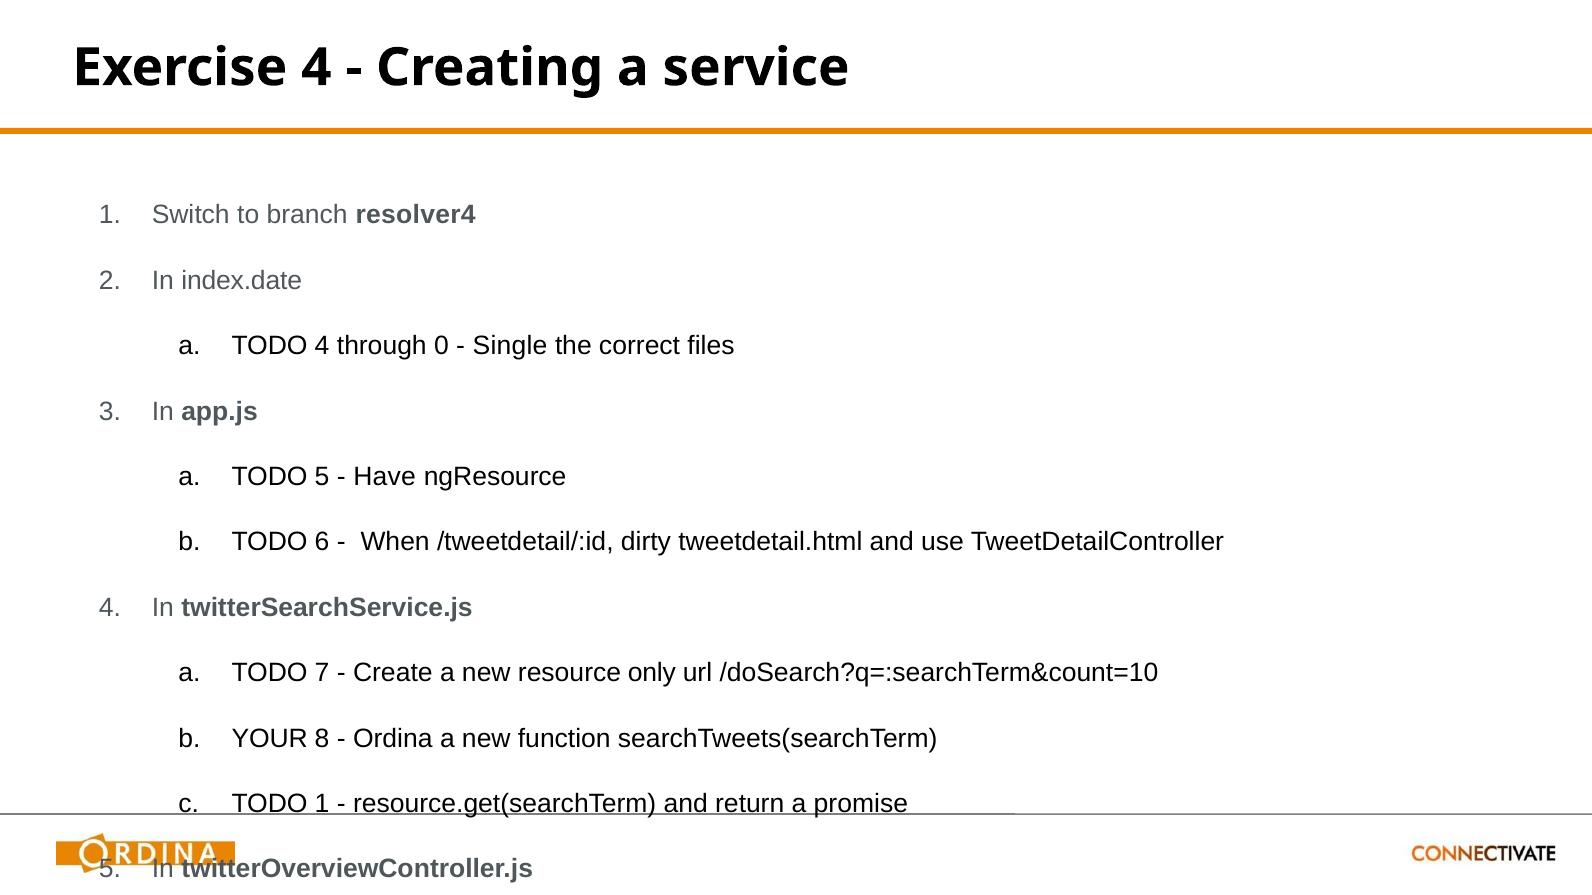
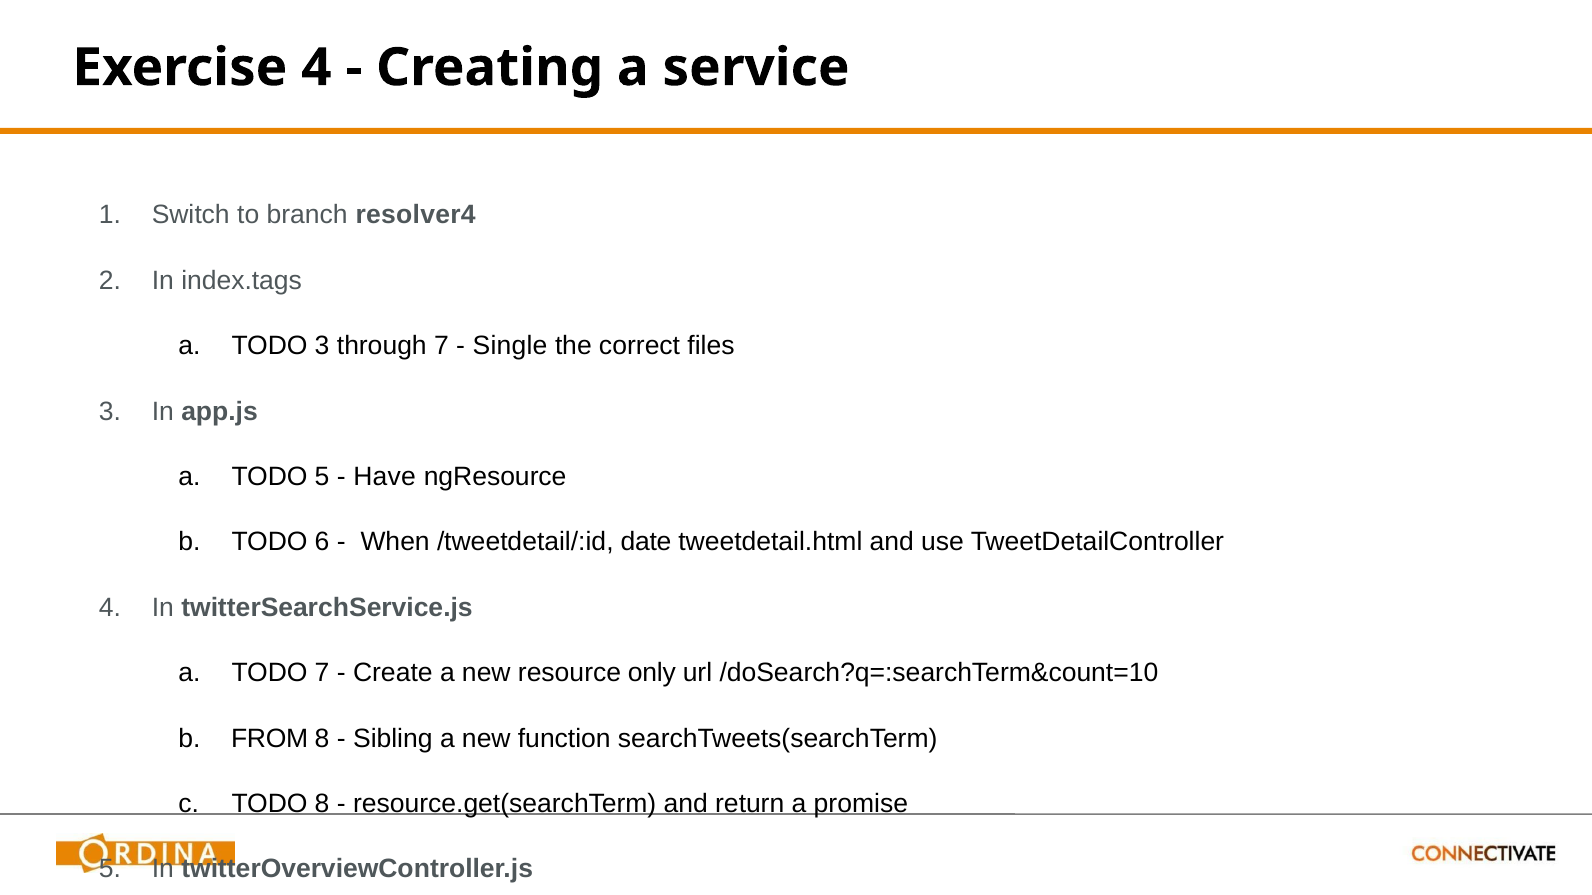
index.date: index.date -> index.tags
TODO 4: 4 -> 3
through 0: 0 -> 7
dirty: dirty -> date
YOUR: YOUR -> FROM
Ordina: Ordina -> Sibling
TODO 1: 1 -> 8
